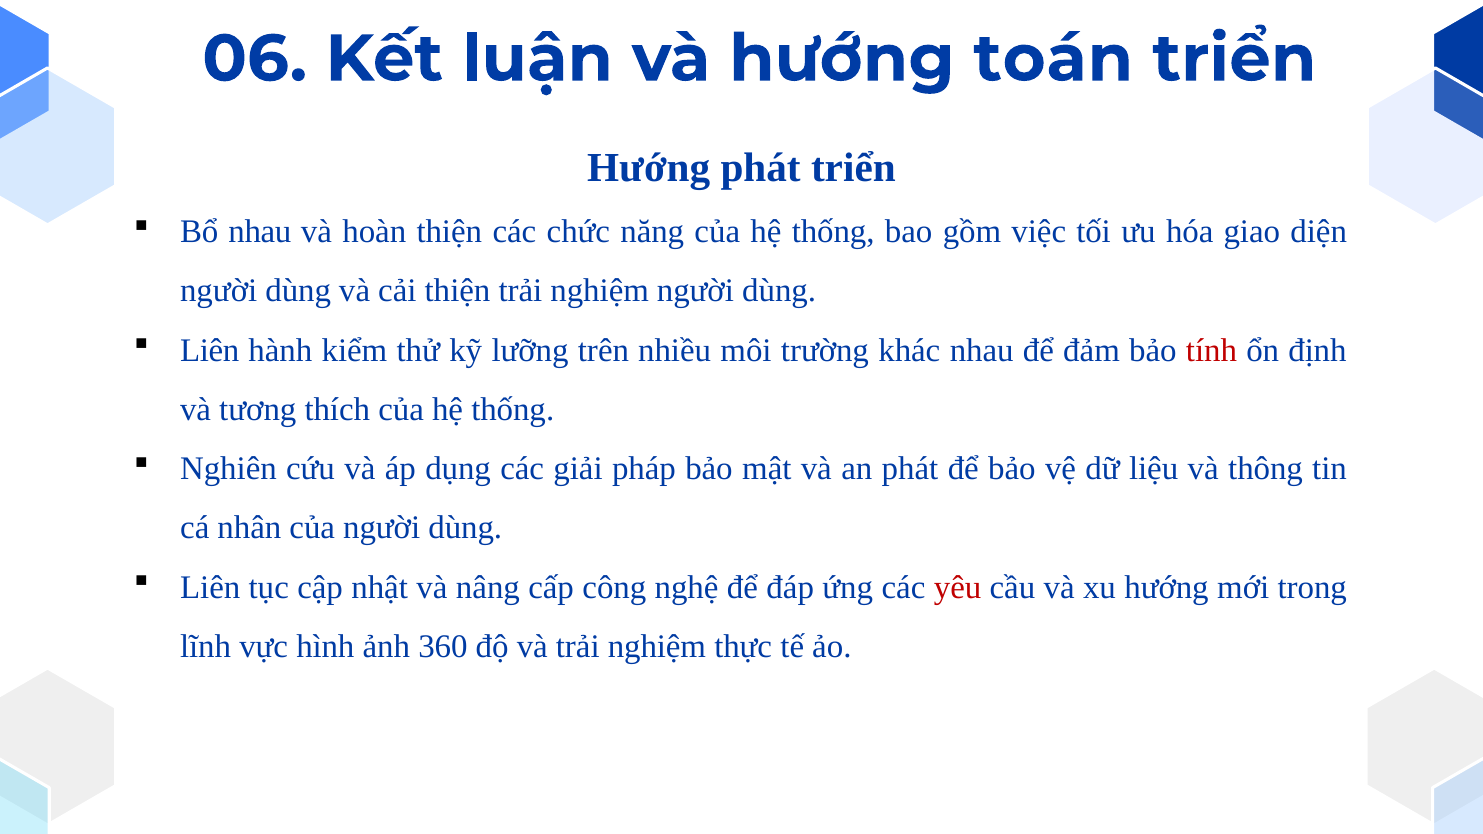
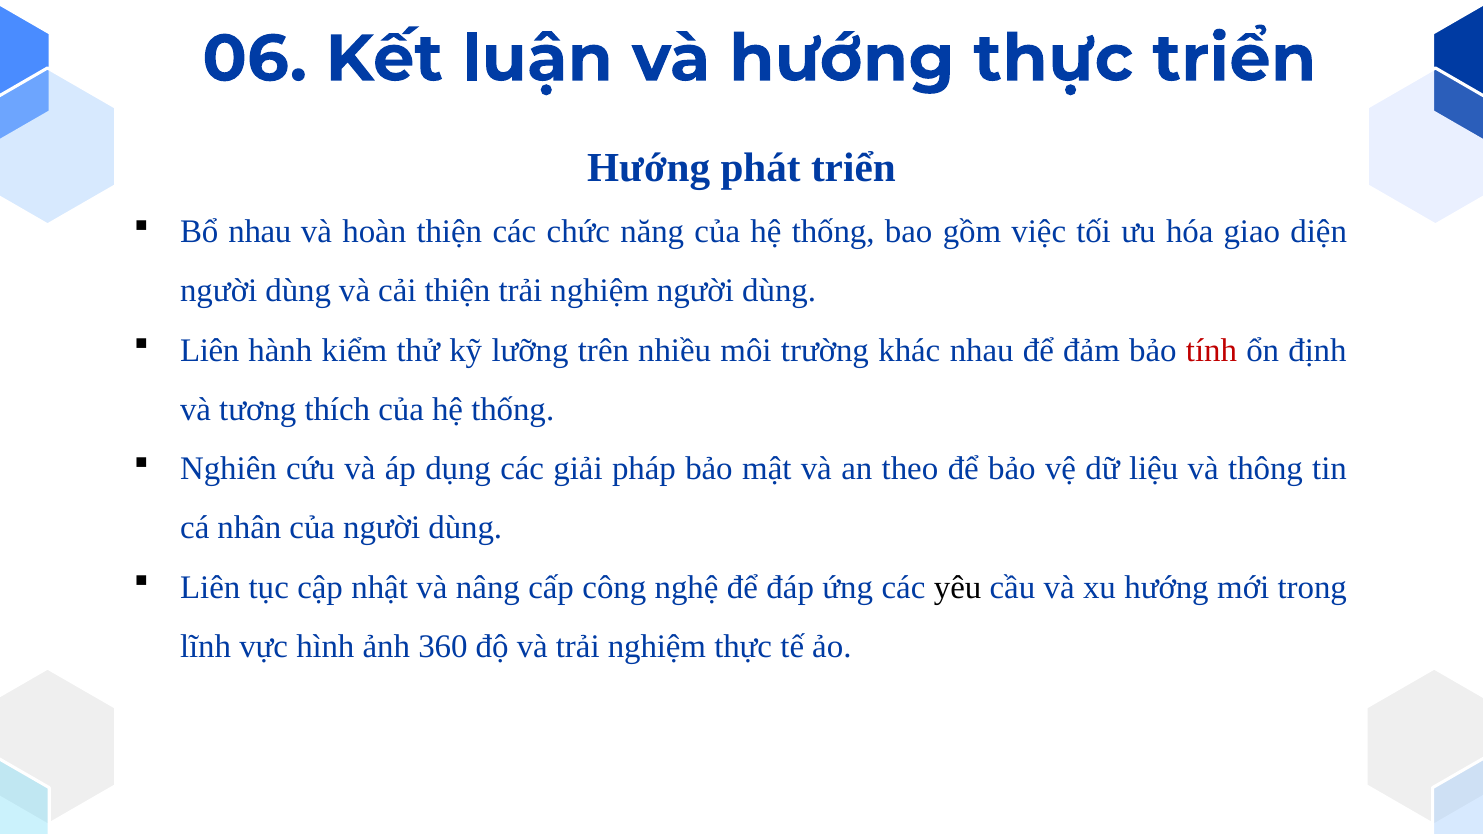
hướng toán: toán -> thực
an phát: phát -> theo
yêu colour: red -> black
